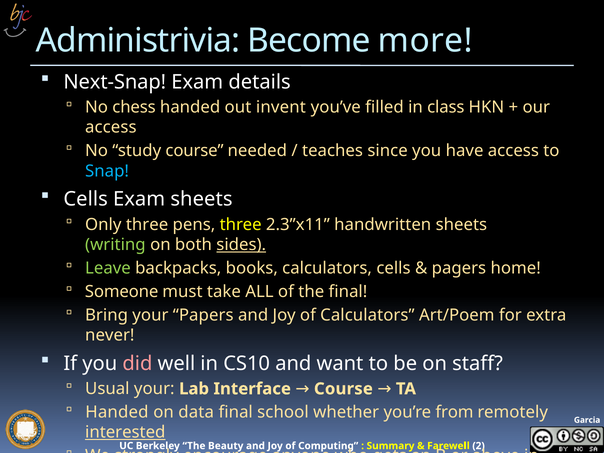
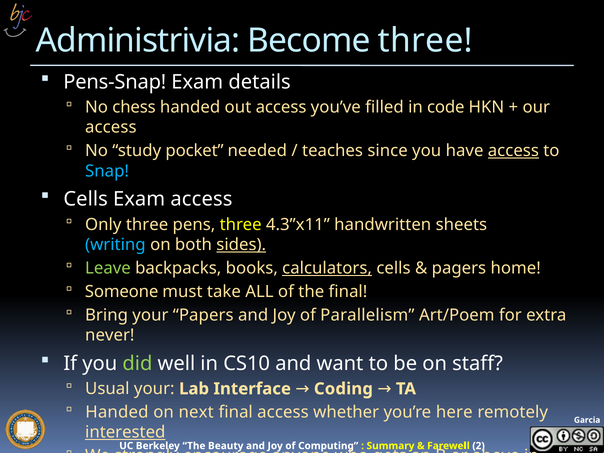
Become more: more -> three
Next-Snap: Next-Snap -> Pens-Snap
out invent: invent -> access
in class: class -> code
study course: course -> pocket
access at (513, 151) underline: none -> present
Exam sheets: sheets -> access
2.3”x11: 2.3”x11 -> 4.3”x11
writing colour: light green -> light blue
calculators at (327, 268) underline: none -> present
of Calculators: Calculators -> Parallelism
did colour: pink -> light green
Course at (343, 389): Course -> Coding
data: data -> next
final school: school -> access
from: from -> here
